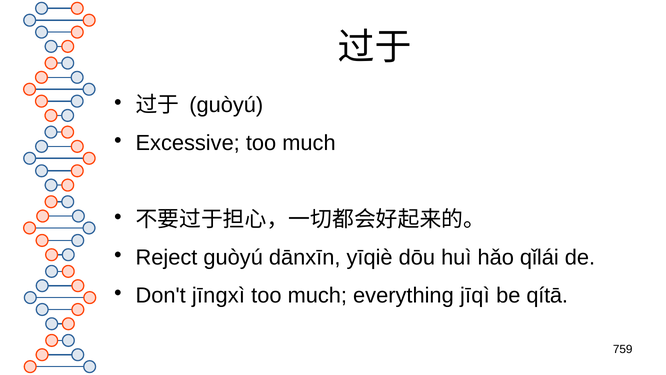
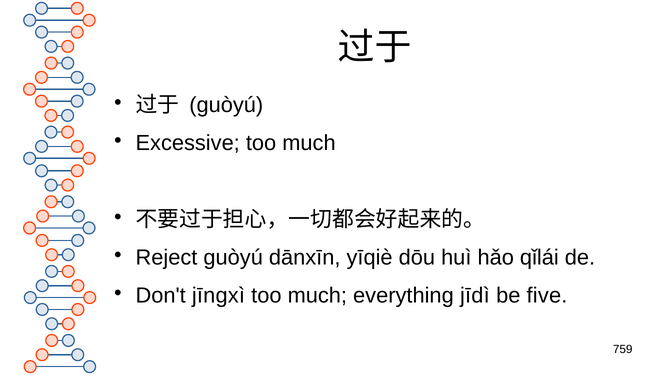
jīqì: jīqì -> jīdì
qítā: qítā -> five
